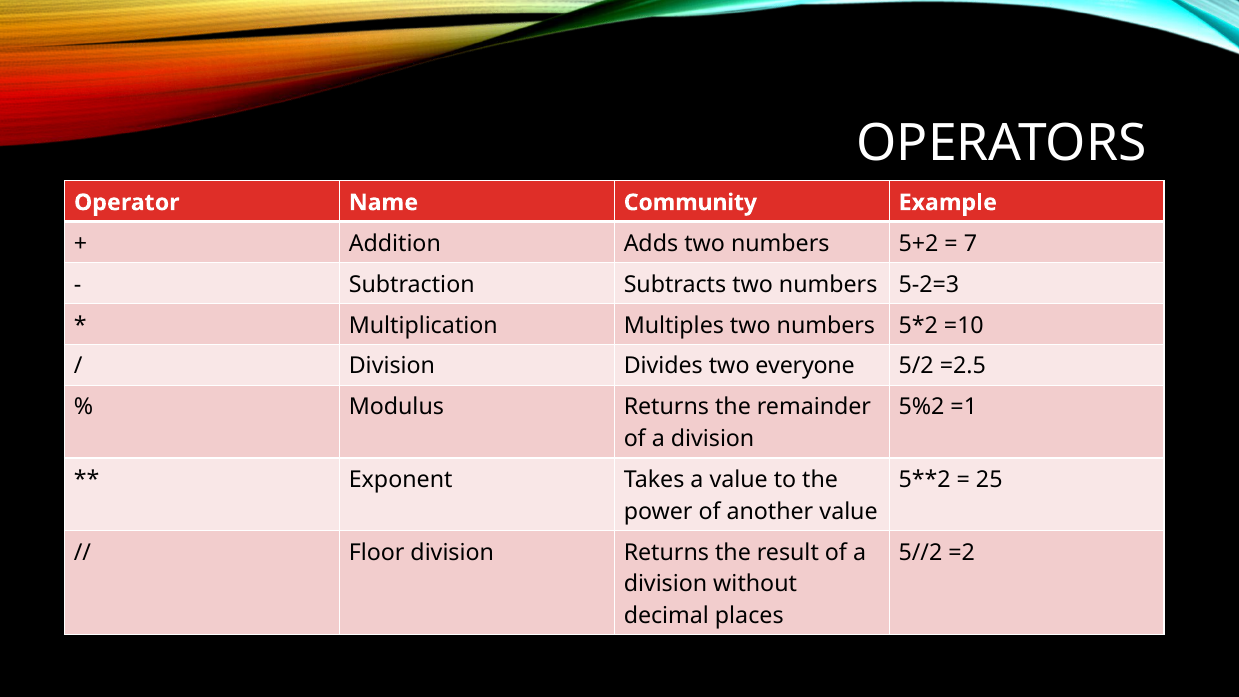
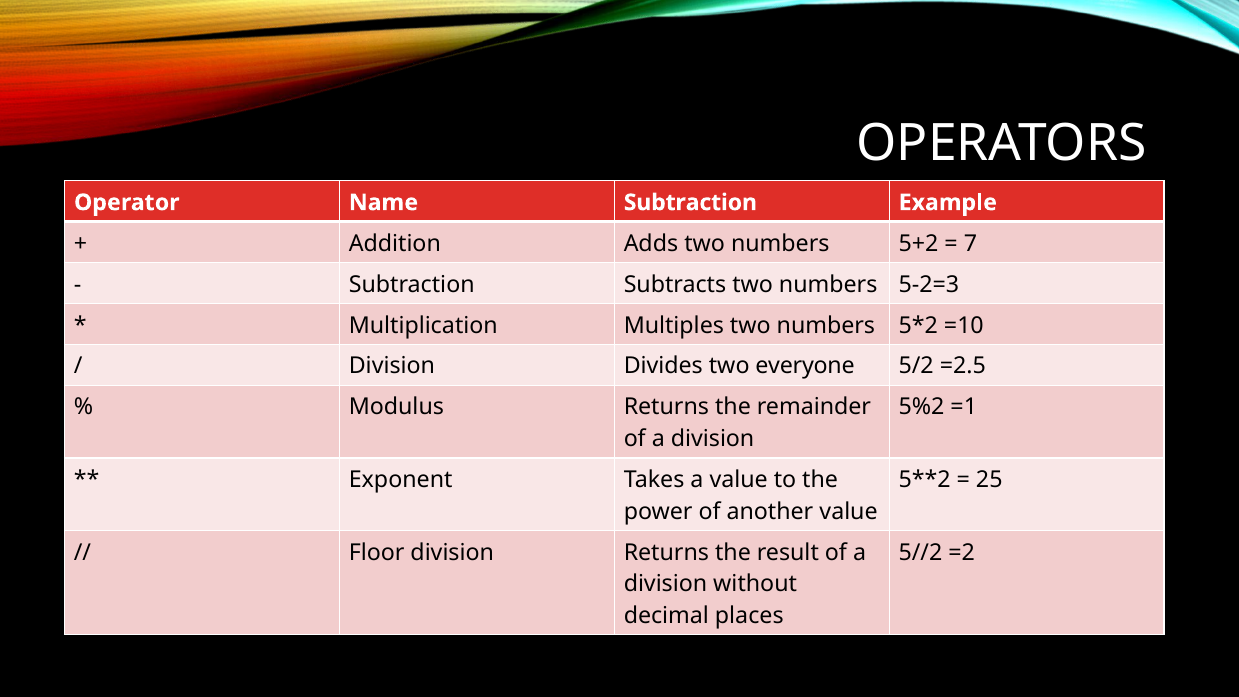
Name Community: Community -> Subtraction
